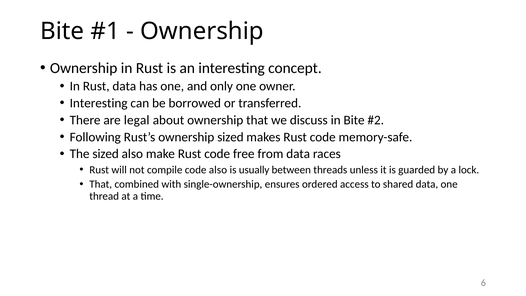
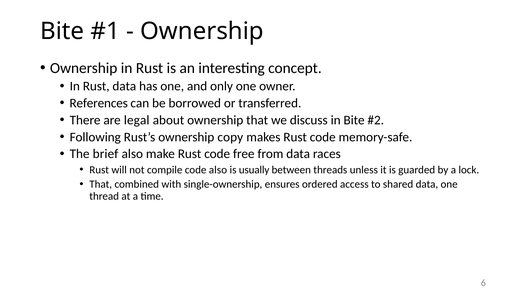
Interesting at (99, 103): Interesting -> References
ownership sized: sized -> copy
The sized: sized -> brief
